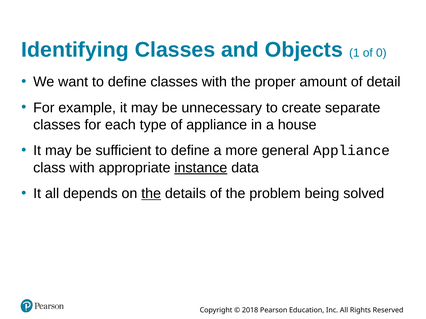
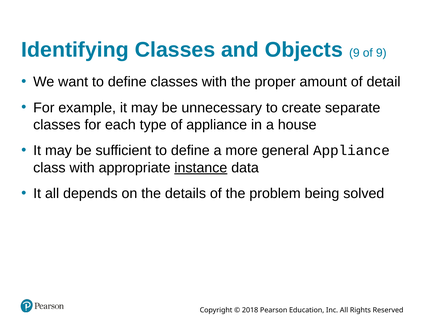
Objects 1: 1 -> 9
of 0: 0 -> 9
the at (151, 194) underline: present -> none
